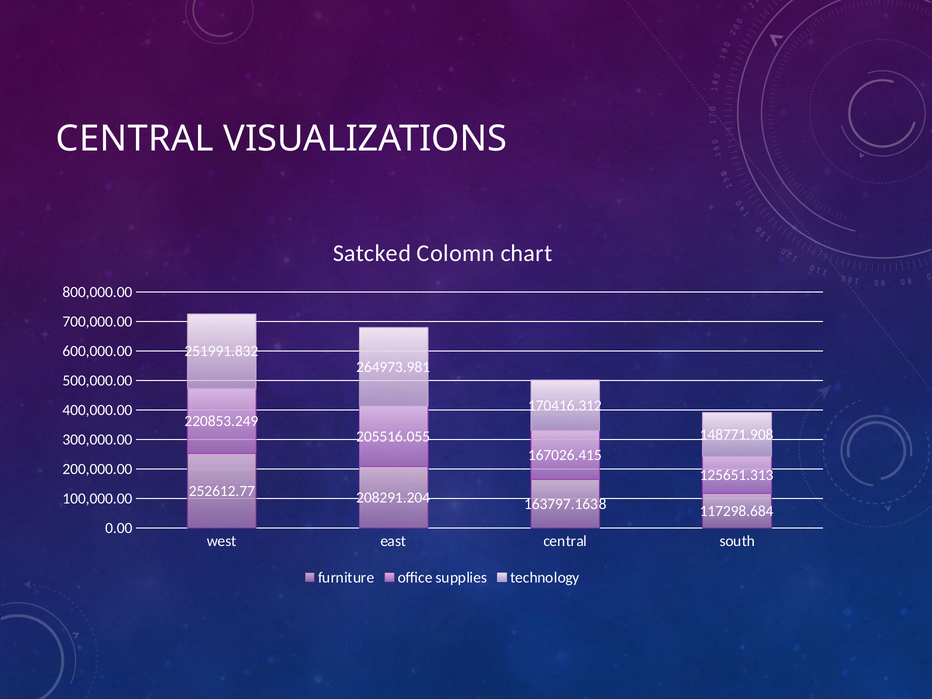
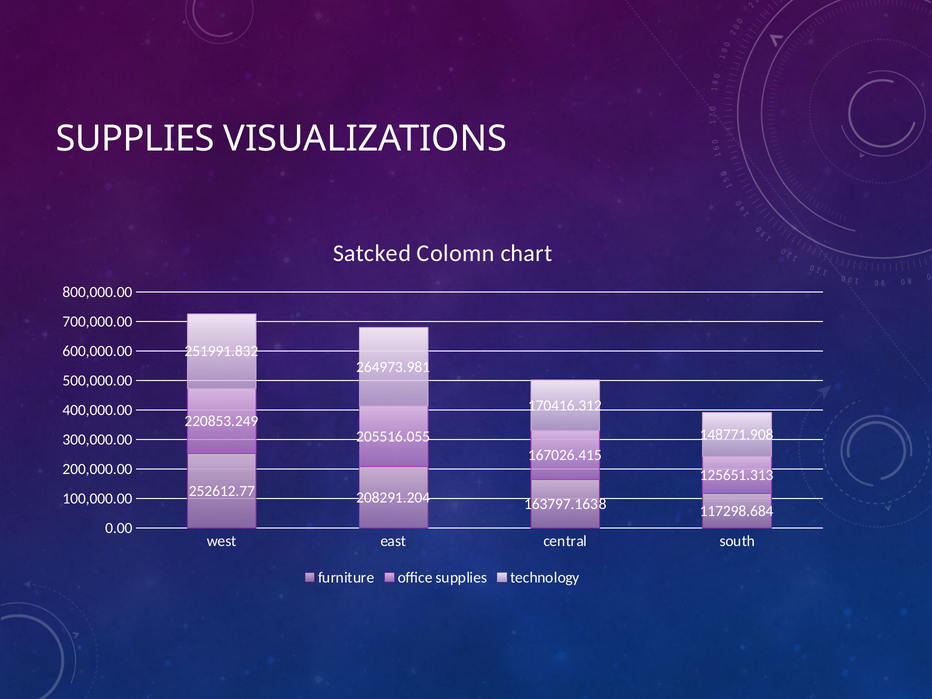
CENTRAL at (135, 139): CENTRAL -> SUPPLIES
